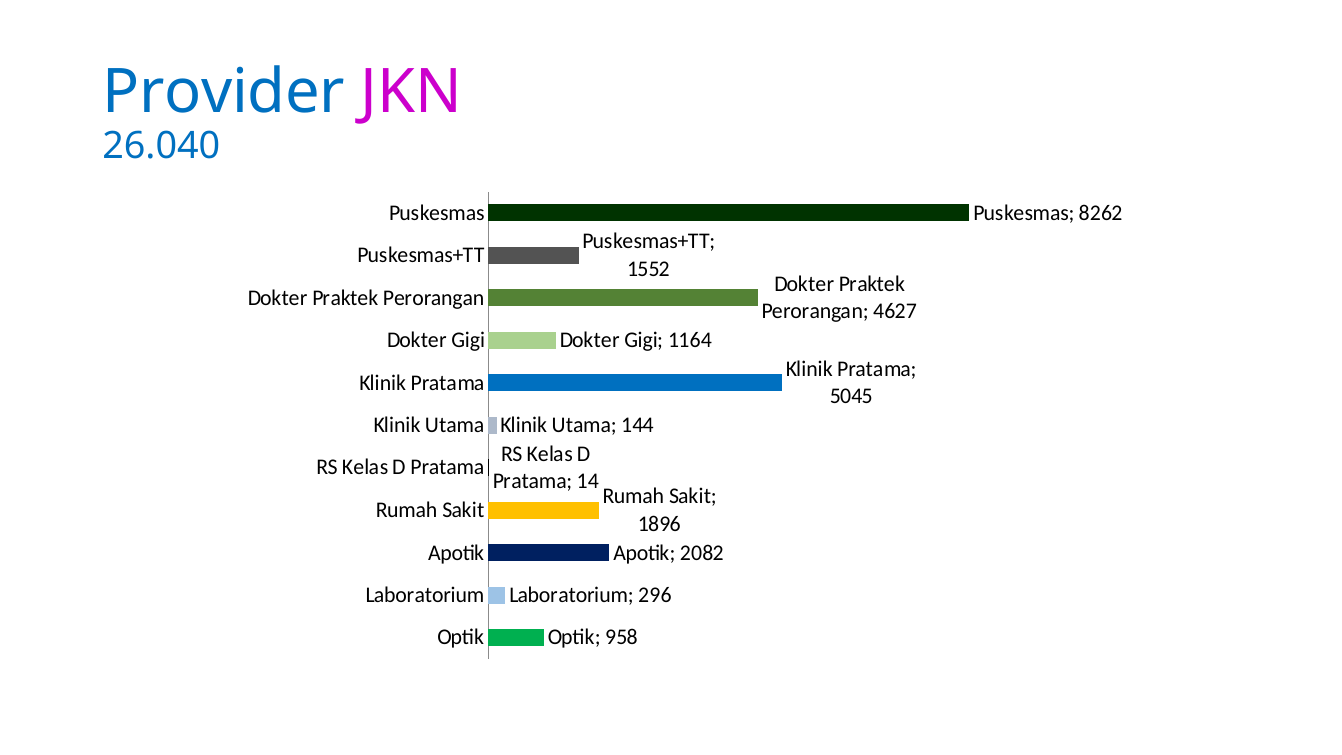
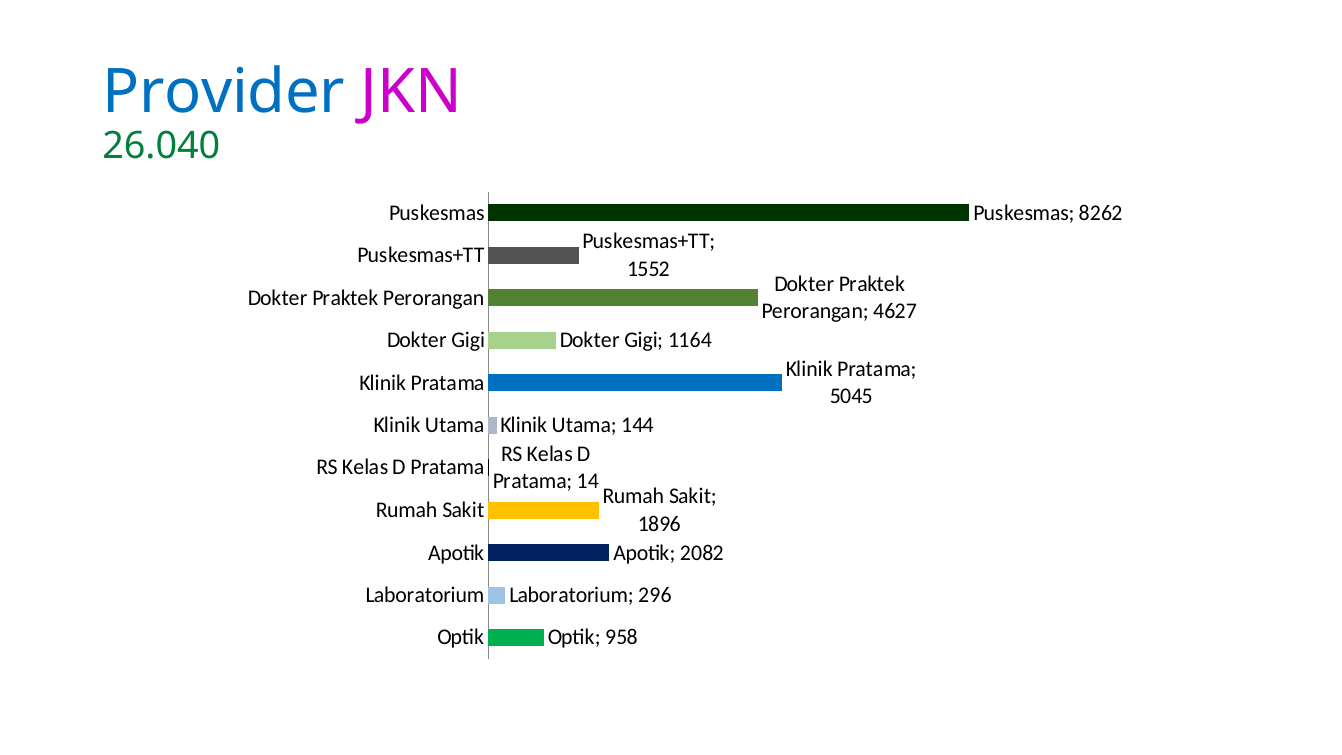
26.040 colour: blue -> green
